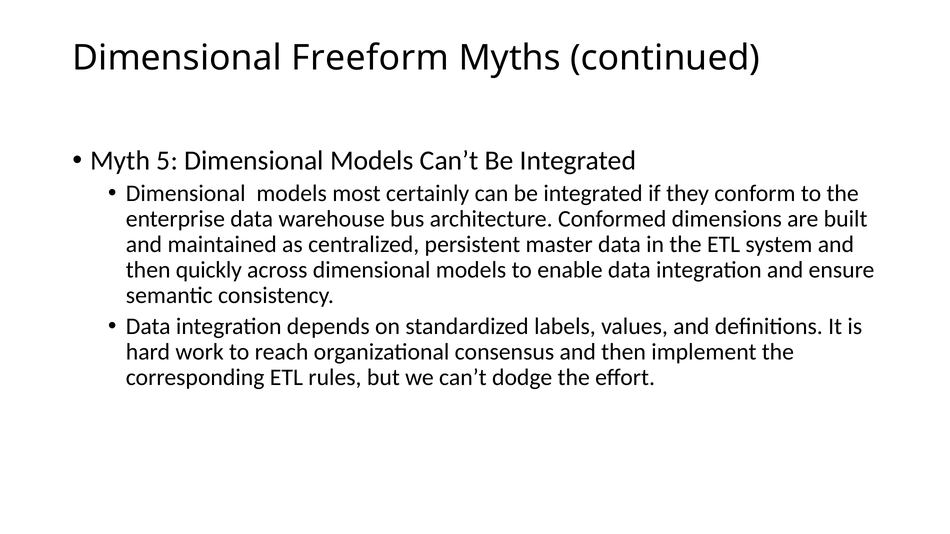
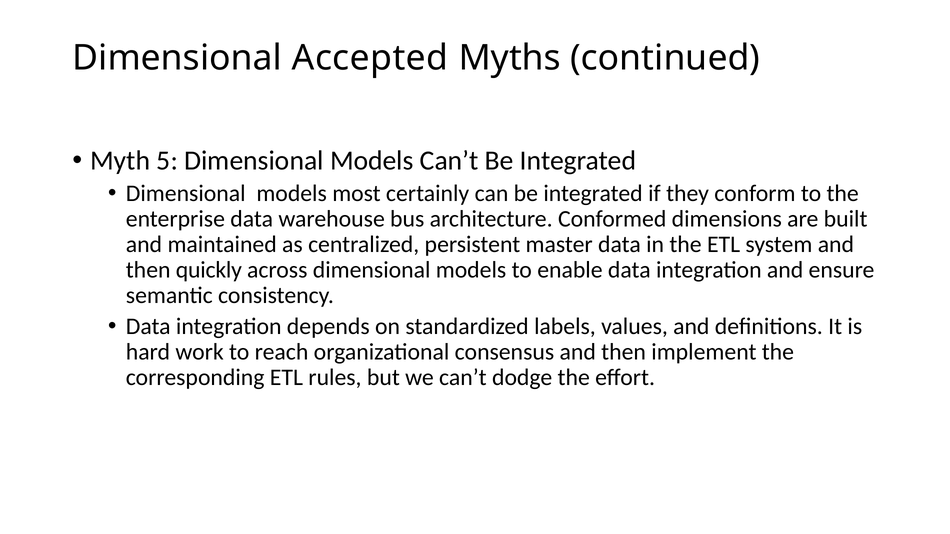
Freeform: Freeform -> Accepted
